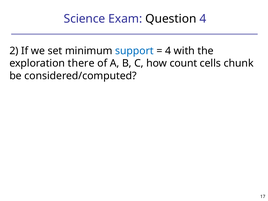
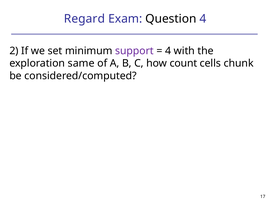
Science: Science -> Regard
support colour: blue -> purple
there: there -> same
